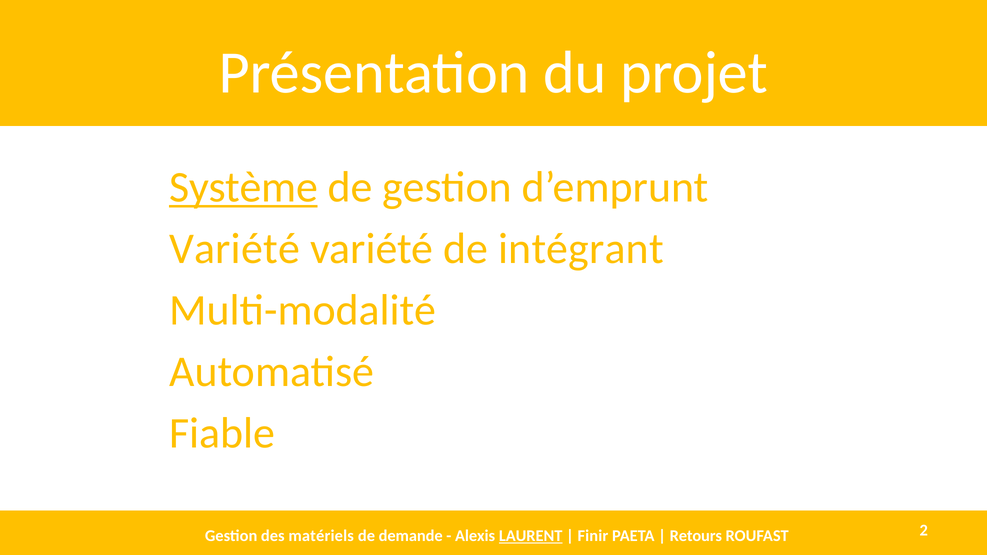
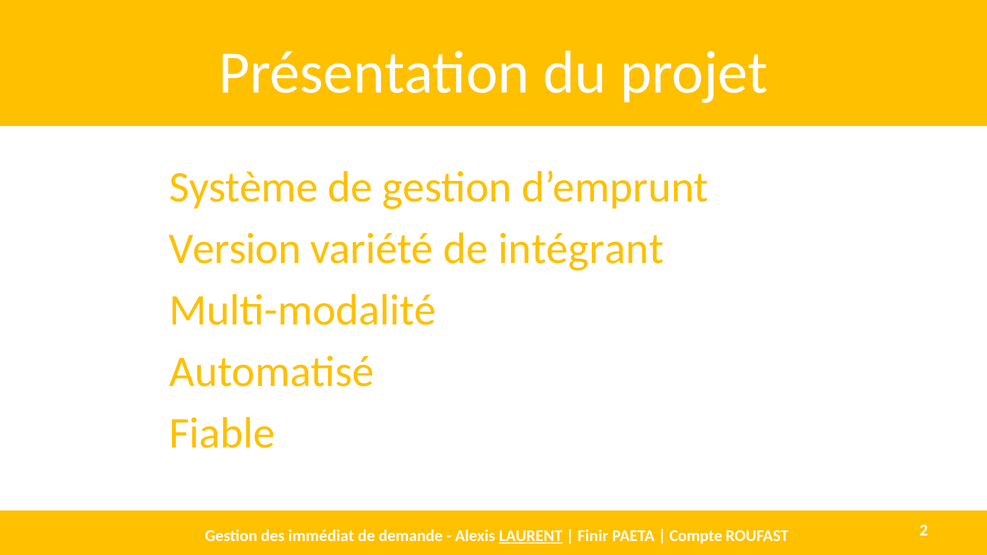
Système underline: present -> none
Variété at (235, 249): Variété -> Version
matériels: matériels -> immédiat
Retours: Retours -> Compte
